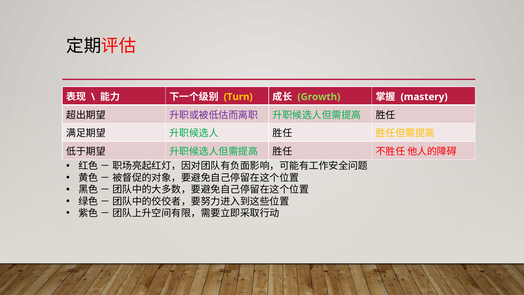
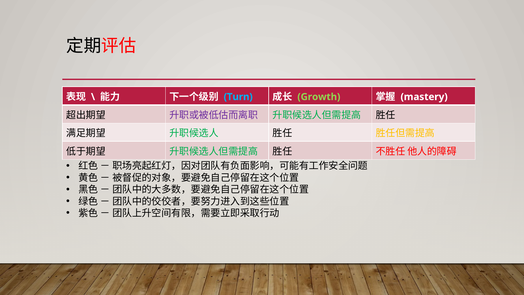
Turn colour: yellow -> light blue
